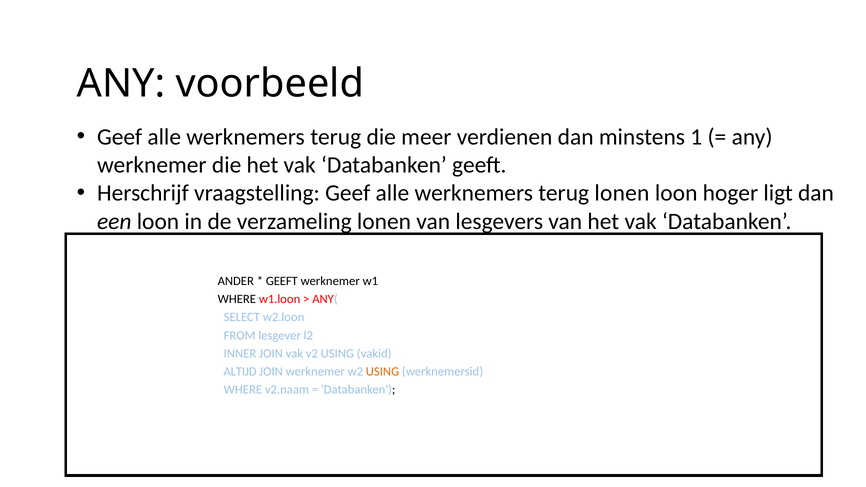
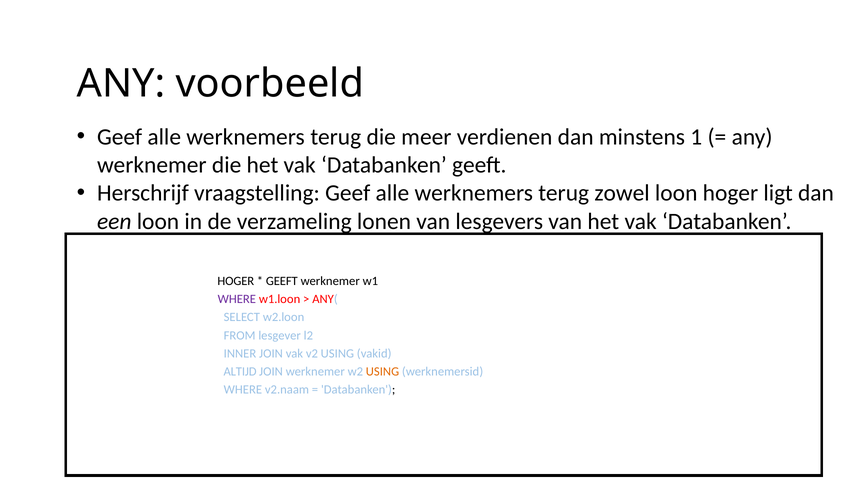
terug lonen: lonen -> zowel
ANDER at (236, 281): ANDER -> HOGER
WHERE at (237, 299) colour: black -> purple
